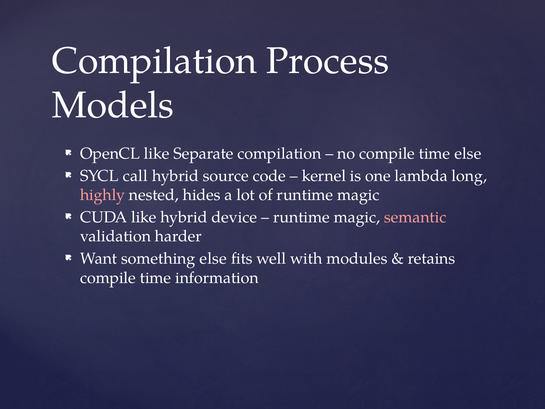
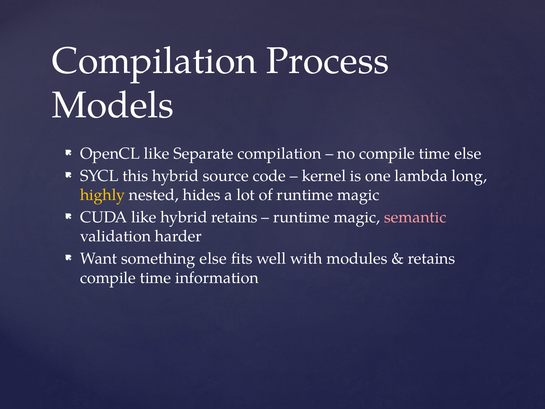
call: call -> this
highly colour: pink -> yellow
hybrid device: device -> retains
